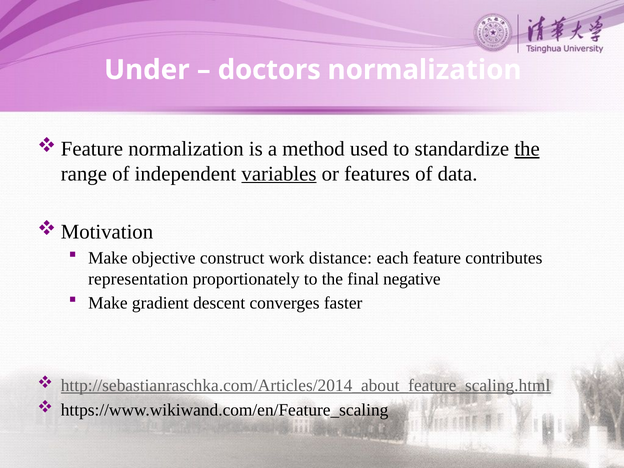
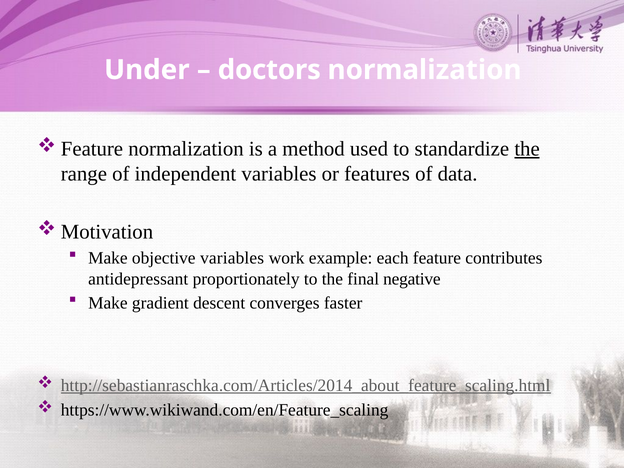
variables at (279, 174) underline: present -> none
objective construct: construct -> variables
distance: distance -> example
representation: representation -> antidepressant
